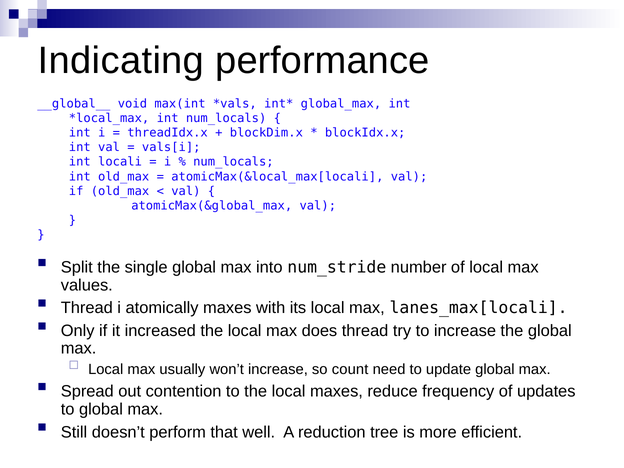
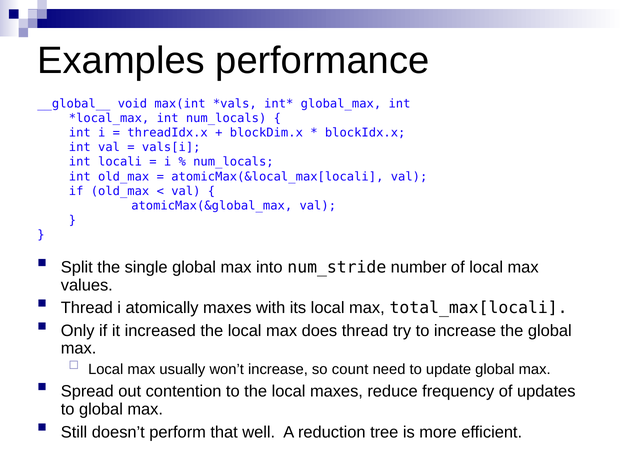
Indicating: Indicating -> Examples
lanes_max[locali: lanes_max[locali -> total_max[locali
